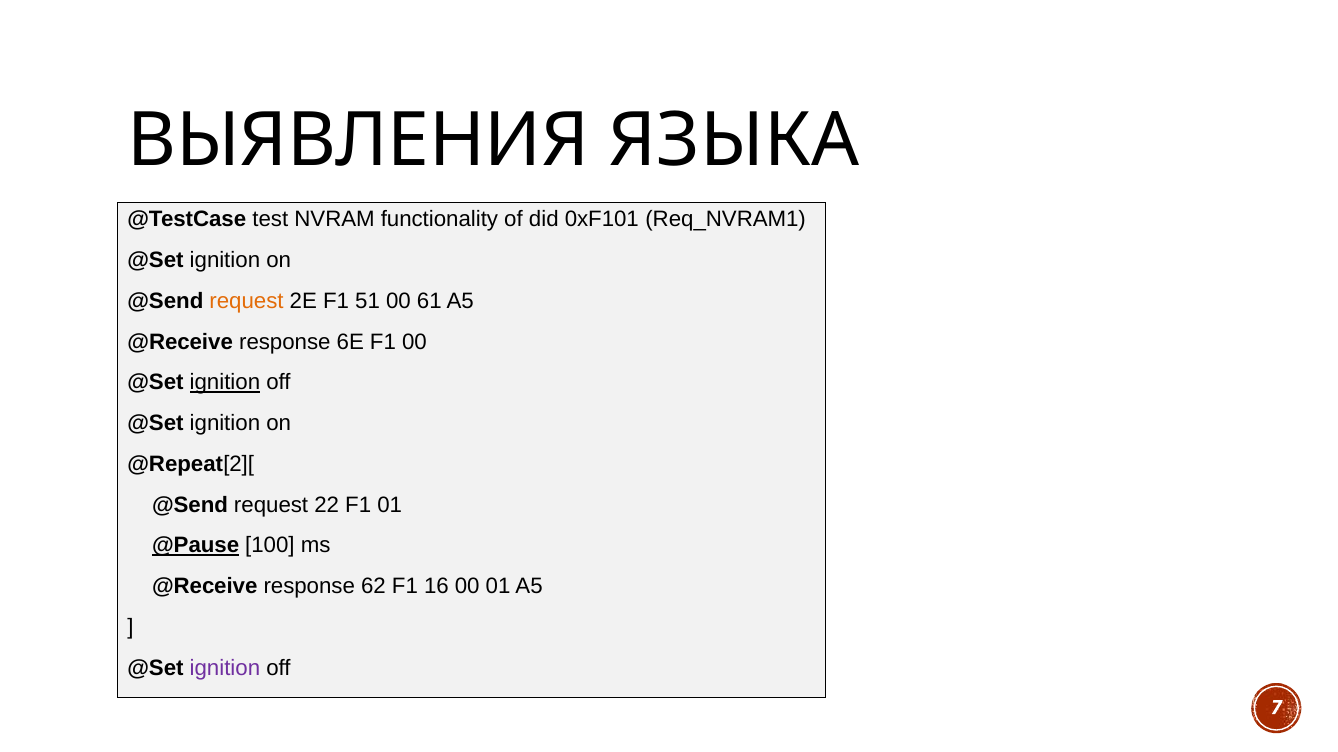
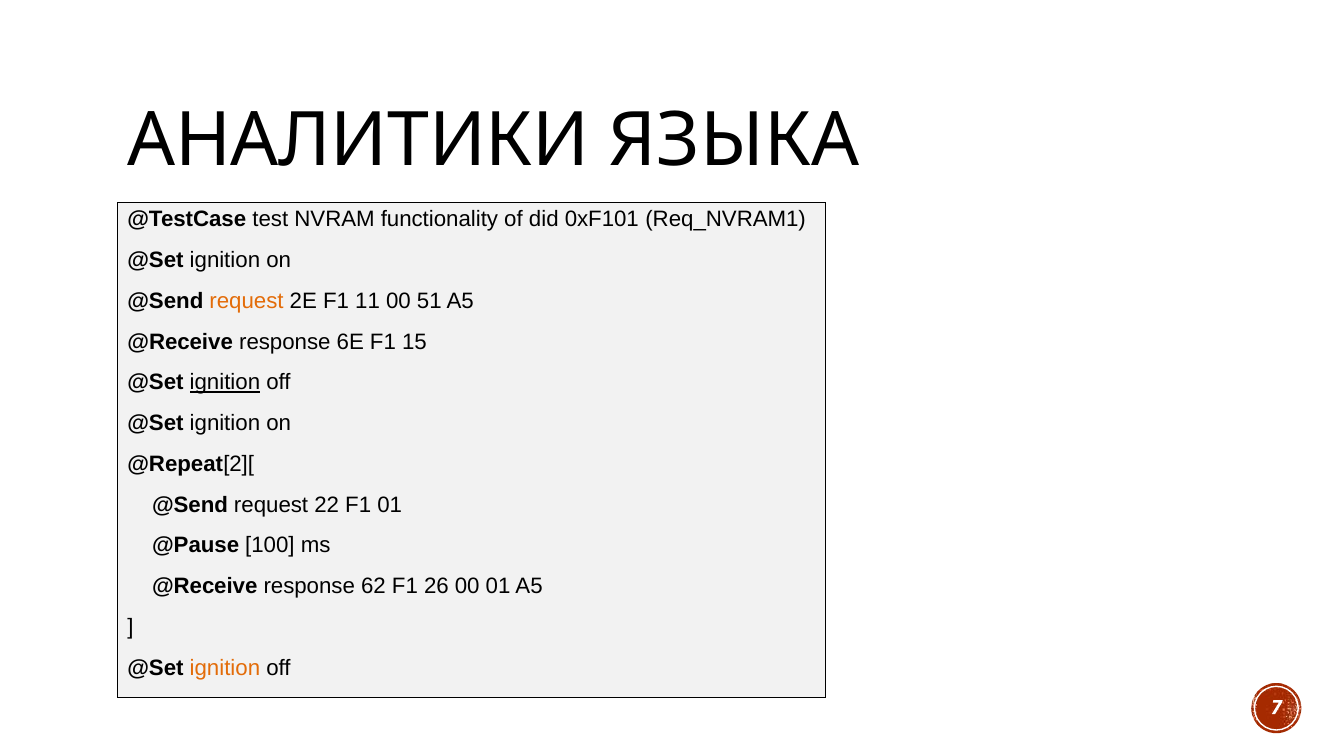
ВЫЯВЛЕНИЯ: ВЫЯВЛЕНИЯ -> АНАЛИТИКИ
51: 51 -> 11
61: 61 -> 51
F1 00: 00 -> 15
@Pause underline: present -> none
16: 16 -> 26
ignition at (225, 668) colour: purple -> orange
